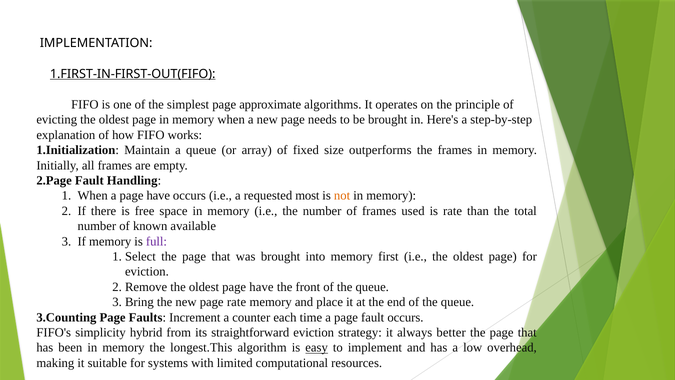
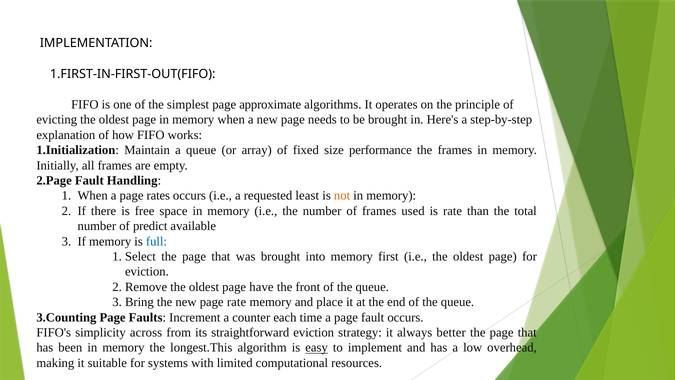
1.FIRST-IN-FIRST-OUT(FIFO underline: present -> none
outperforms: outperforms -> performance
a page have: have -> rates
most: most -> least
known: known -> predict
full colour: purple -> blue
hybrid: hybrid -> across
